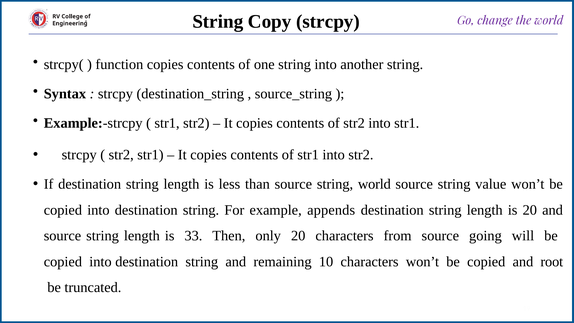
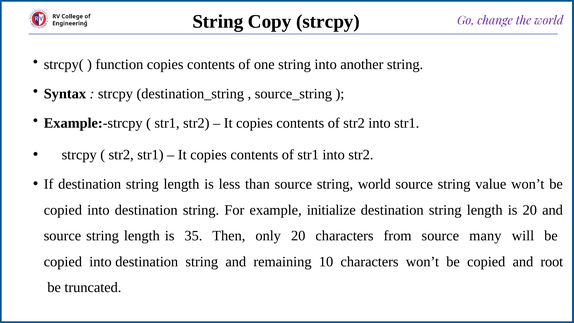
appends: appends -> initialize
33: 33 -> 35
going: going -> many
